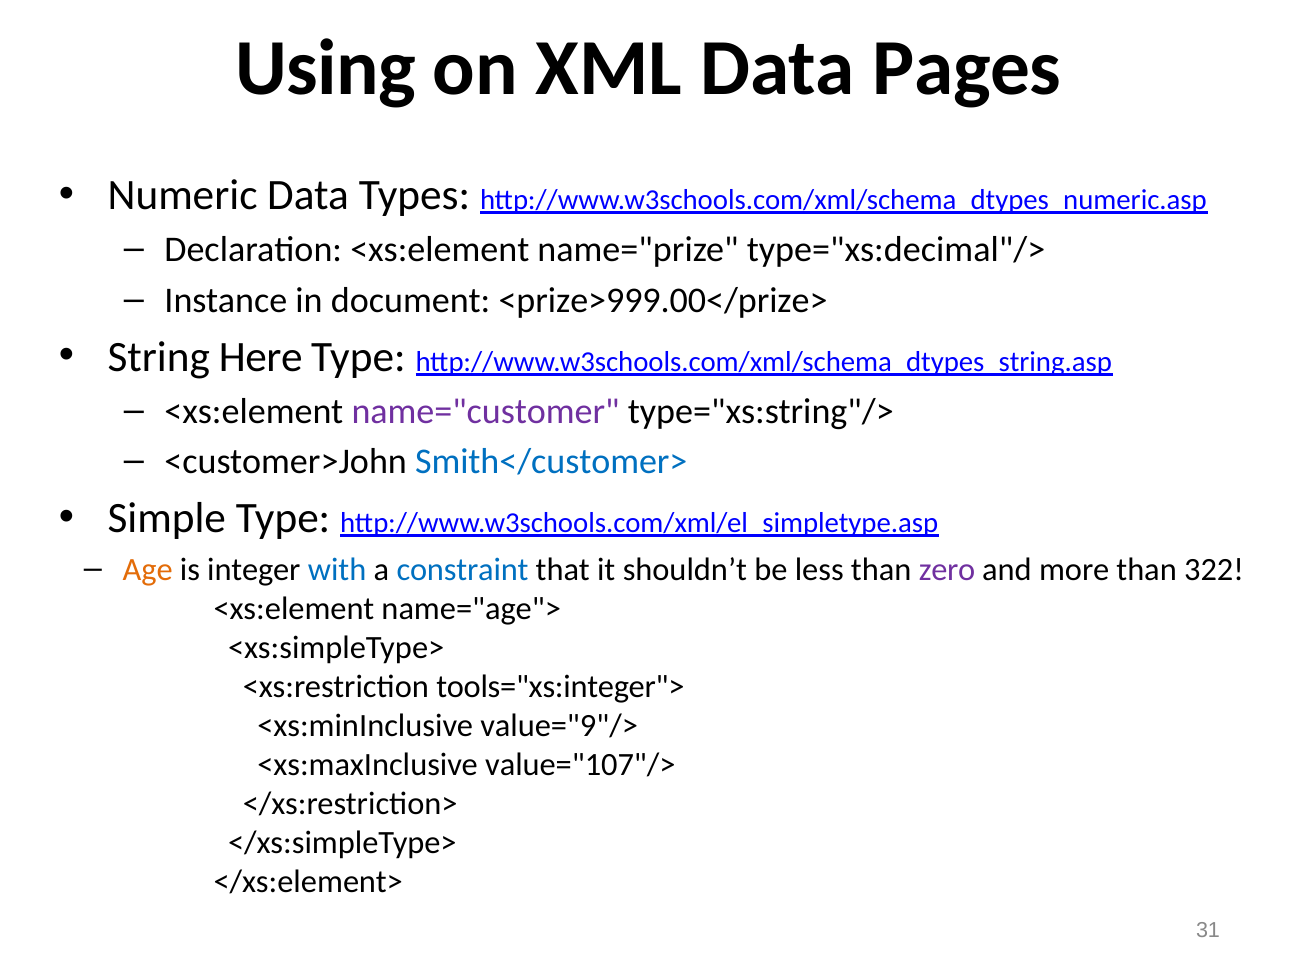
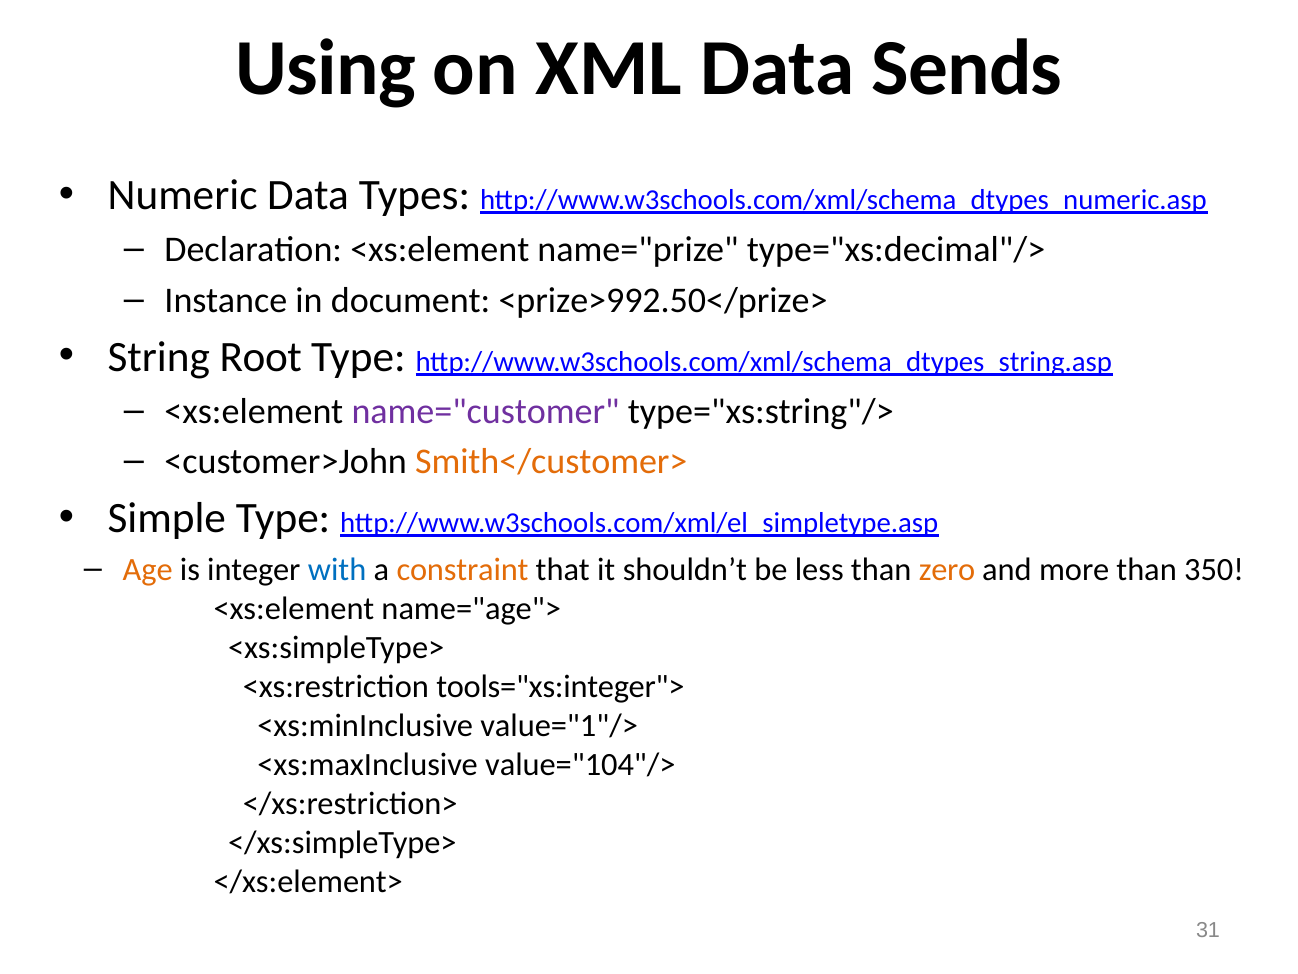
Pages: Pages -> Sends
<prize>999.00</prize>: <prize>999.00</prize> -> <prize>992.50</prize>
Here: Here -> Root
Smith</customer> colour: blue -> orange
constraint colour: blue -> orange
zero colour: purple -> orange
322: 322 -> 350
value="9"/>: value="9"/> -> value="1"/>
value="107"/>: value="107"/> -> value="104"/>
